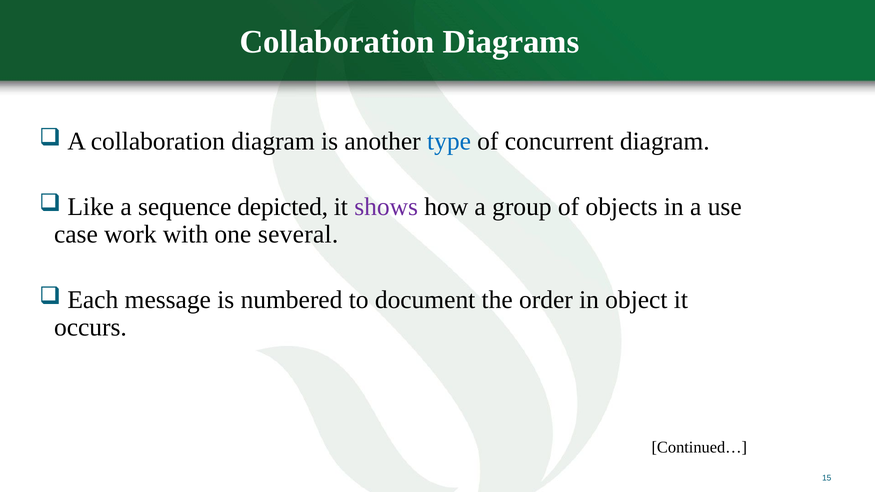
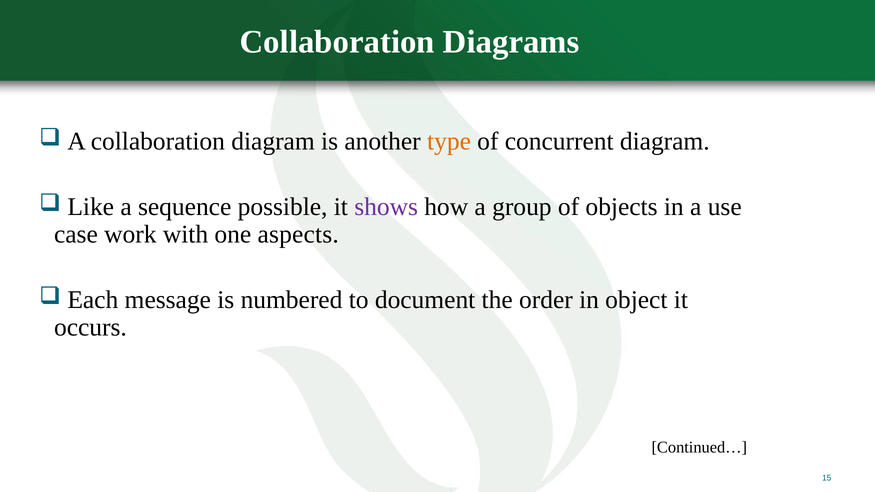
type colour: blue -> orange
depicted: depicted -> possible
several: several -> aspects
